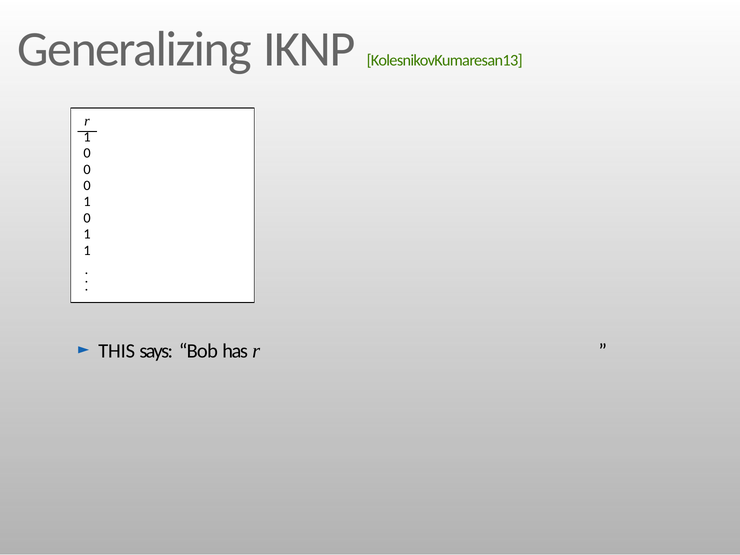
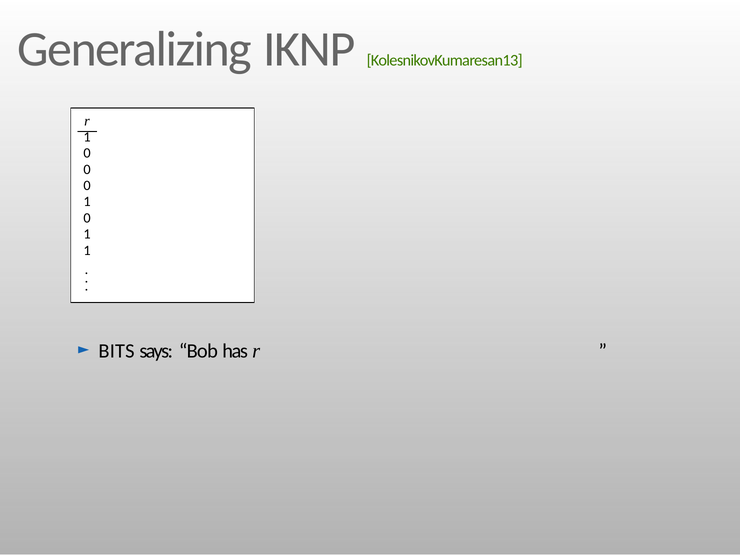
THIS: THIS -> BITS
